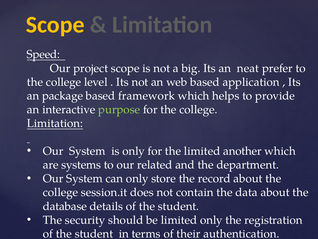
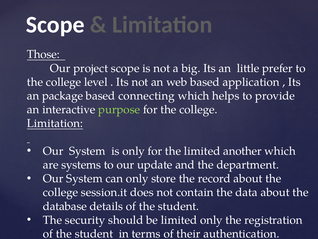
Scope at (55, 25) colour: yellow -> white
Speed: Speed -> Those
neat: neat -> little
framework: framework -> connecting
related: related -> update
